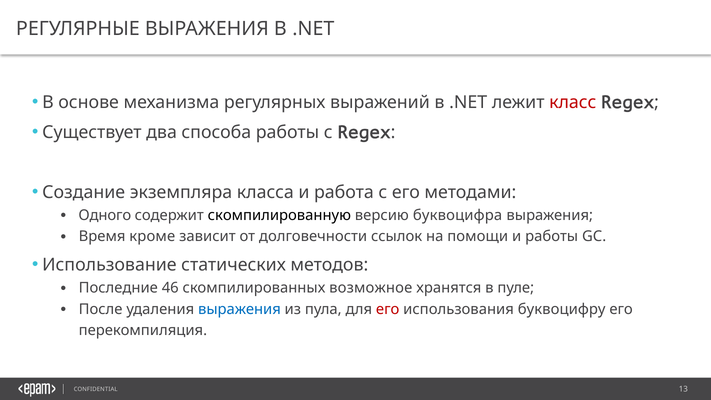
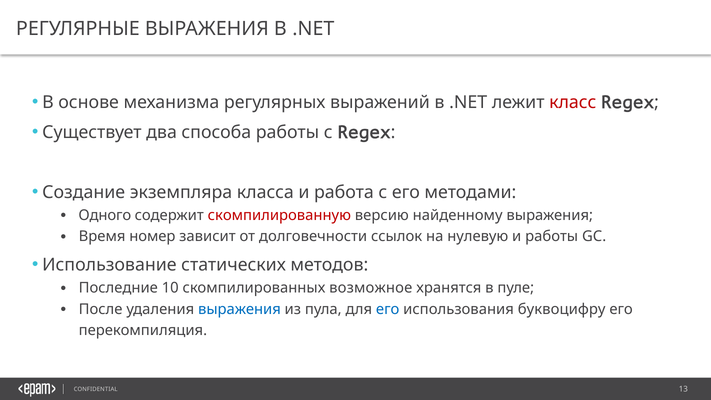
скомпилированную colour: black -> red
буквоцифра: буквоцифра -> найденному
кроме: кроме -> номер
помощи: помощи -> нулевую
46: 46 -> 10
его at (388, 309) colour: red -> blue
